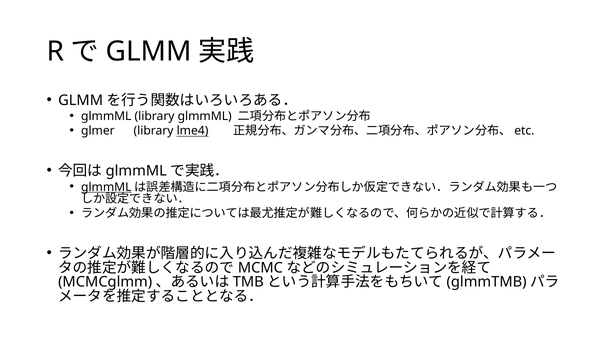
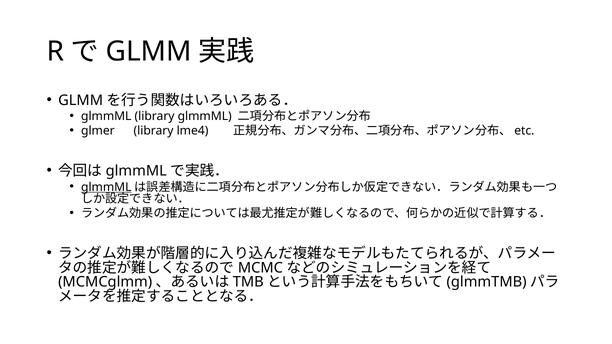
lme4 underline: present -> none
